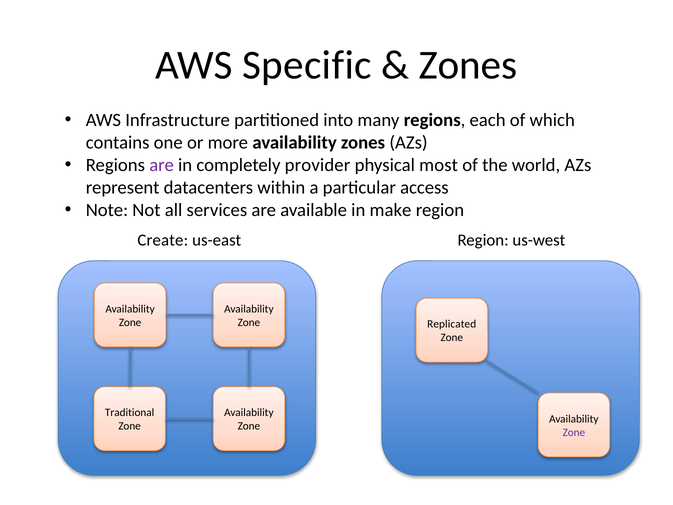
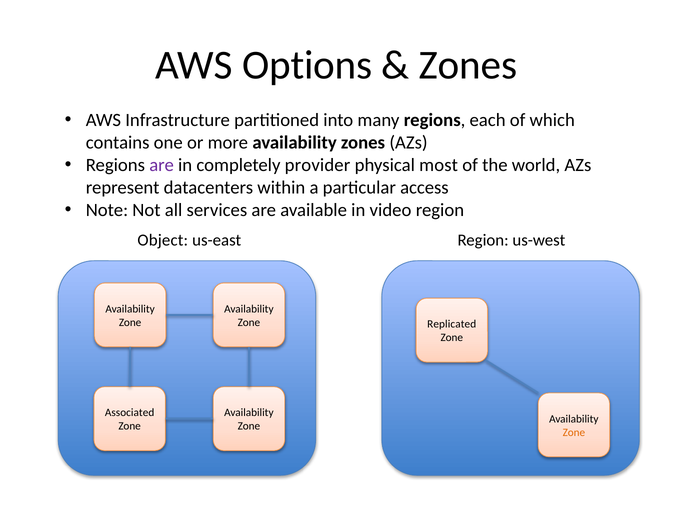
Specific: Specific -> Options
make: make -> video
Create: Create -> Object
Traditional: Traditional -> Associated
Zone at (574, 432) colour: purple -> orange
